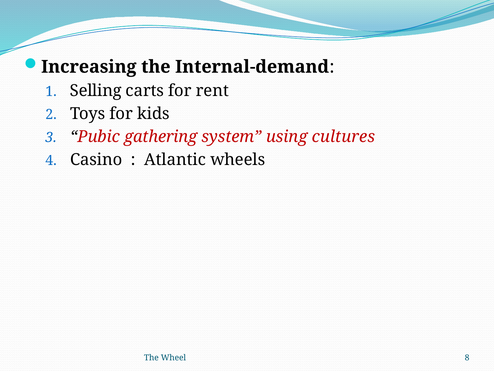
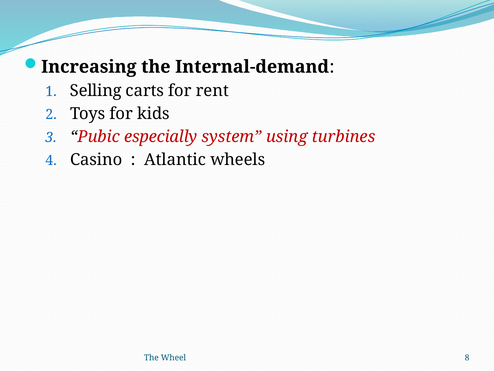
gathering: gathering -> especially
cultures: cultures -> turbines
